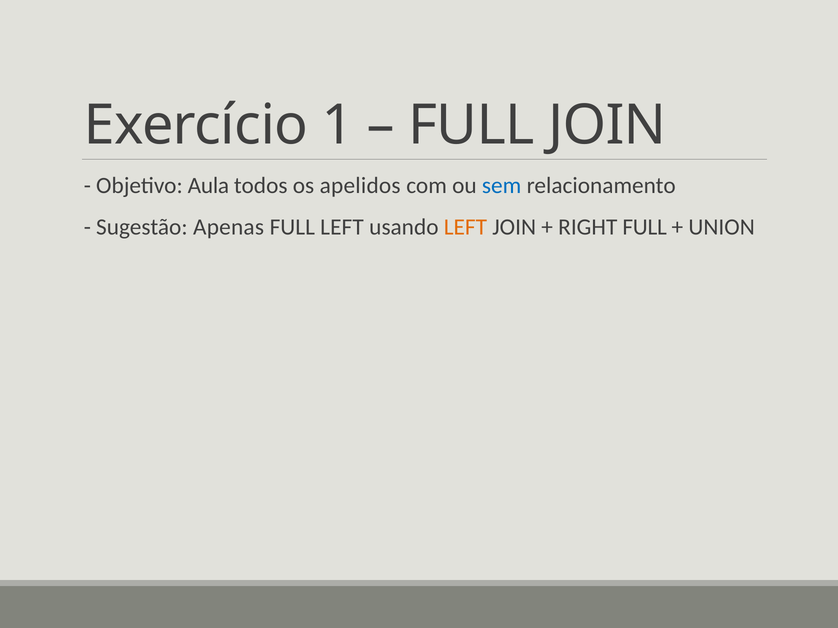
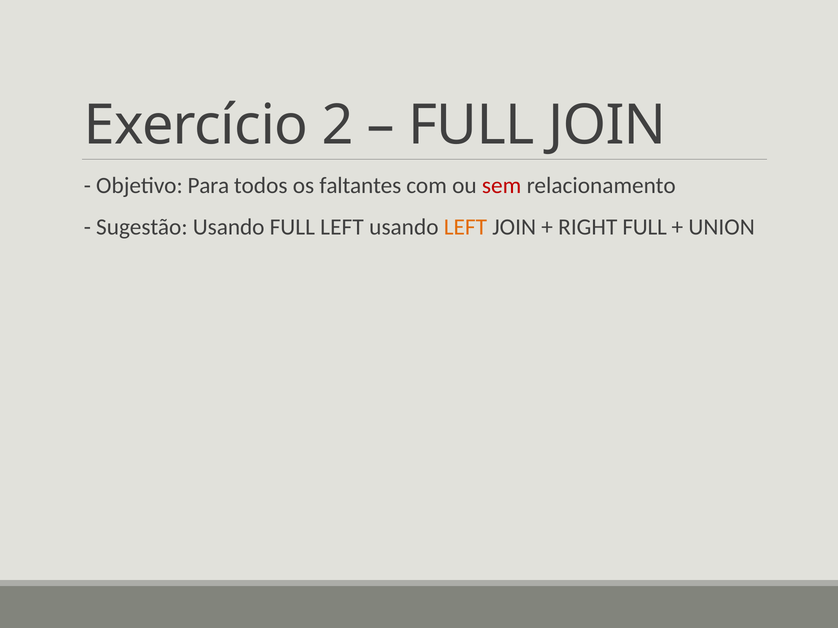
1: 1 -> 2
Aula: Aula -> Para
apelidos: apelidos -> faltantes
sem colour: blue -> red
Sugestão Apenas: Apenas -> Usando
